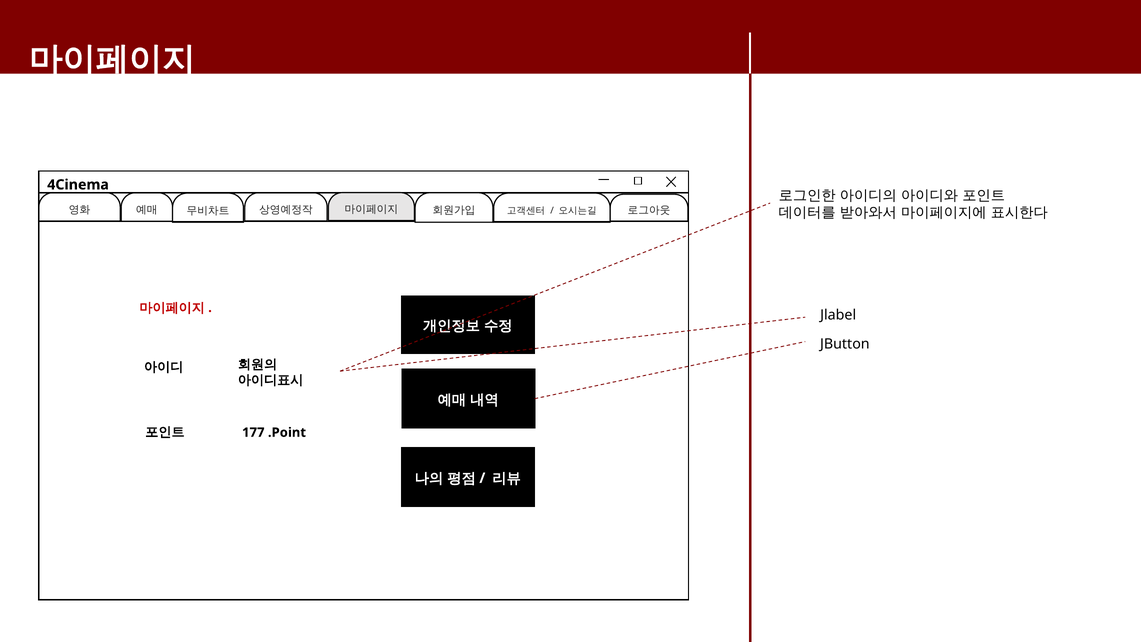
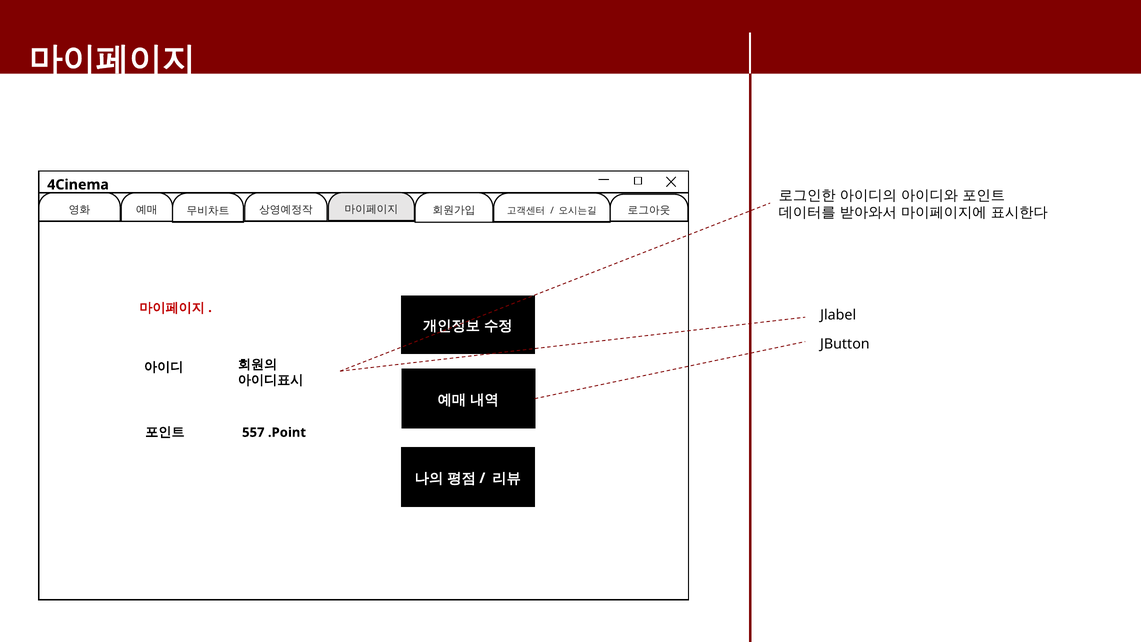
177: 177 -> 557
